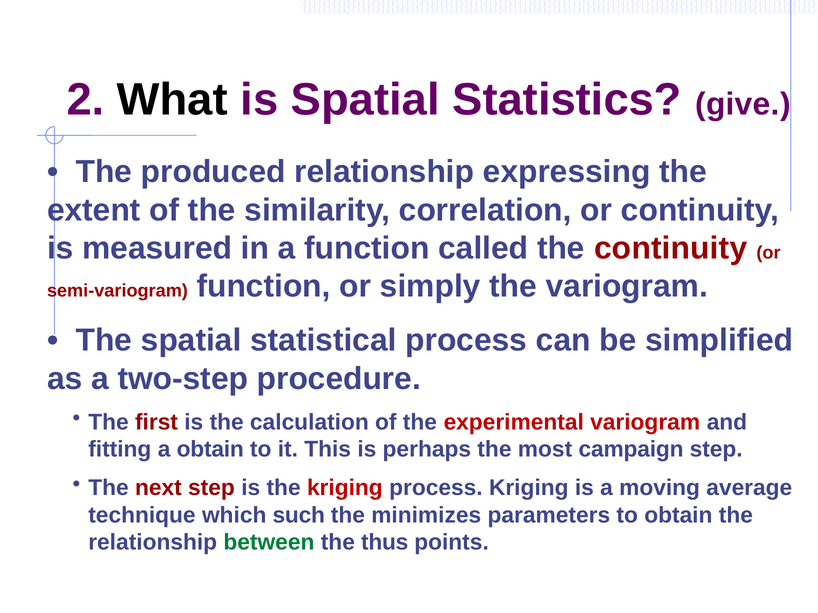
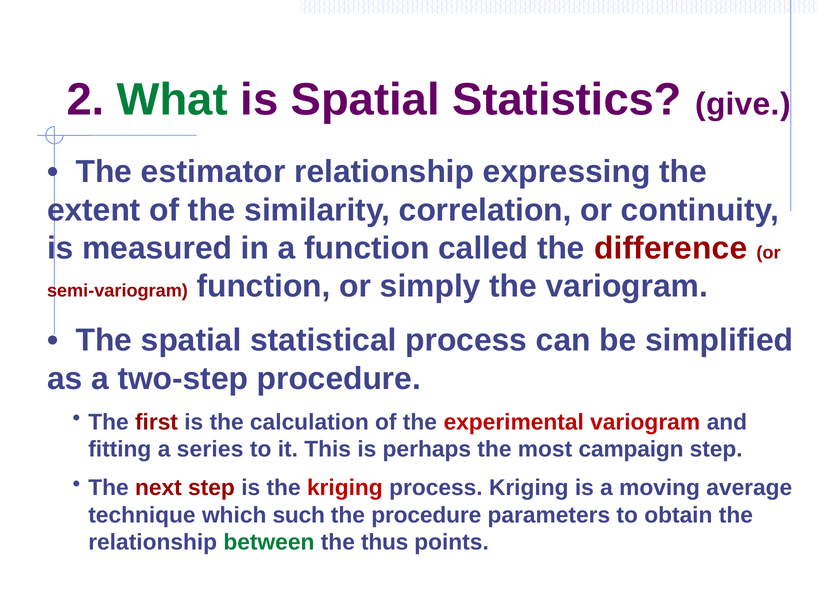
What colour: black -> green
produced: produced -> estimator
the continuity: continuity -> difference
a obtain: obtain -> series
the minimizes: minimizes -> procedure
